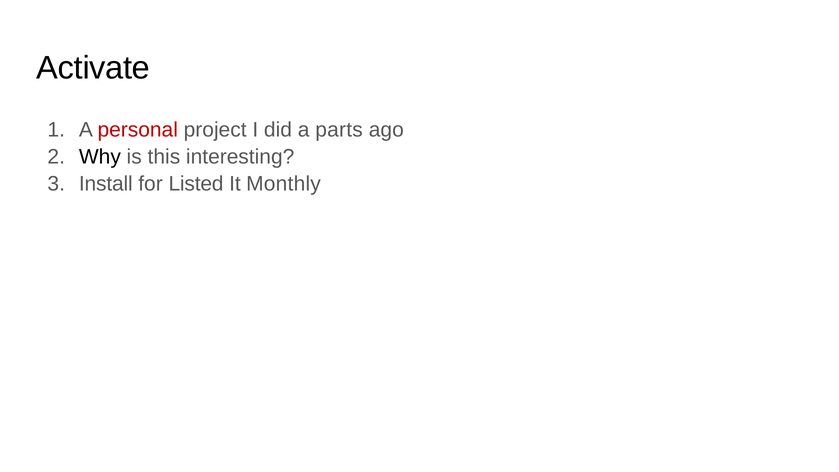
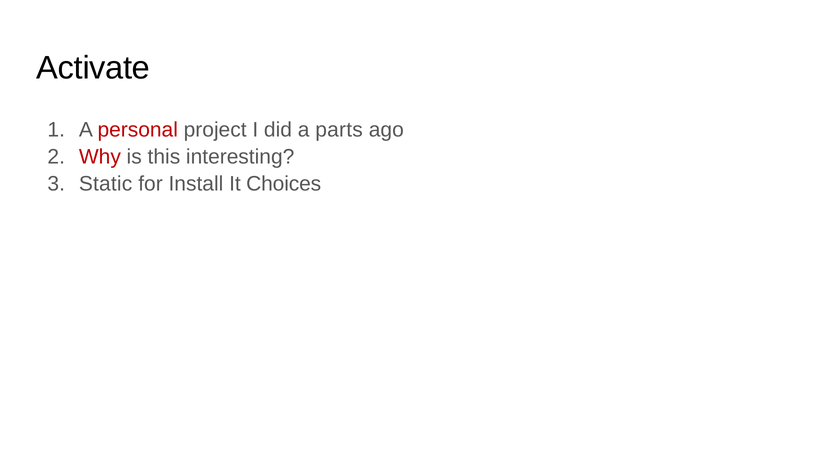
Why colour: black -> red
Install: Install -> Static
Listed: Listed -> Install
Monthly: Monthly -> Choices
